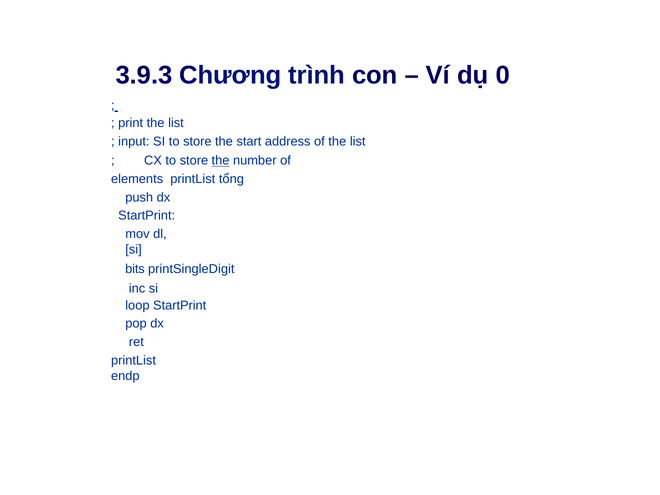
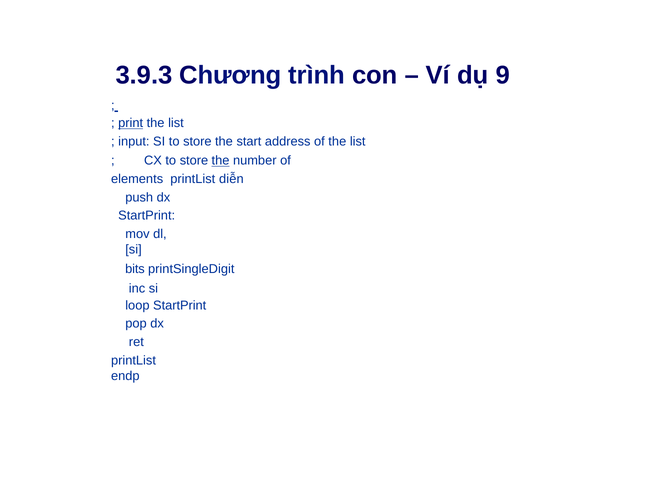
0: 0 -> 9
print underline: none -> present
tổng: tổng -> diễn
